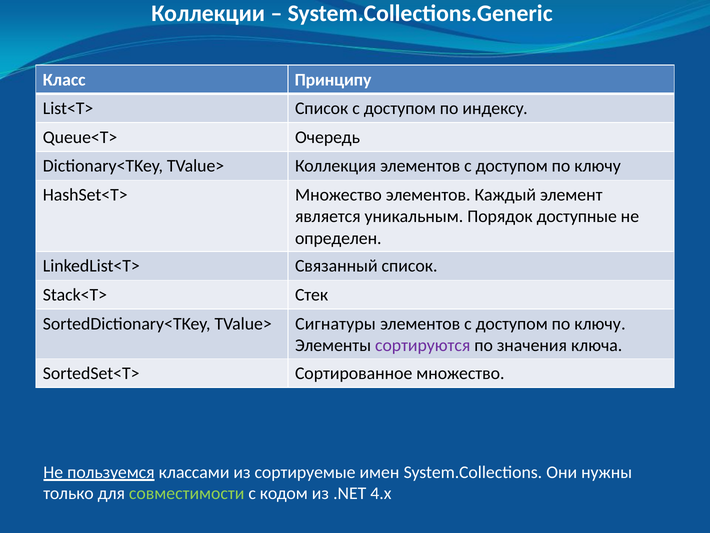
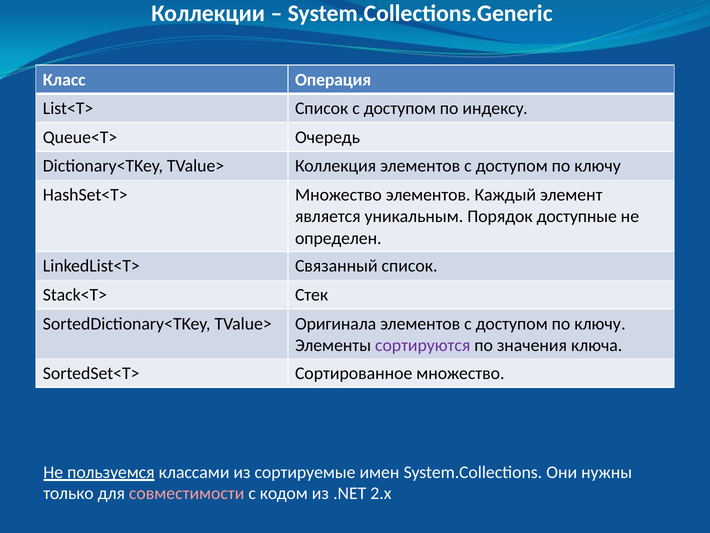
Принципу: Принципу -> Операция
Сигнатуры: Сигнатуры -> Оригинала
совместимости colour: light green -> pink
4.x: 4.x -> 2.x
